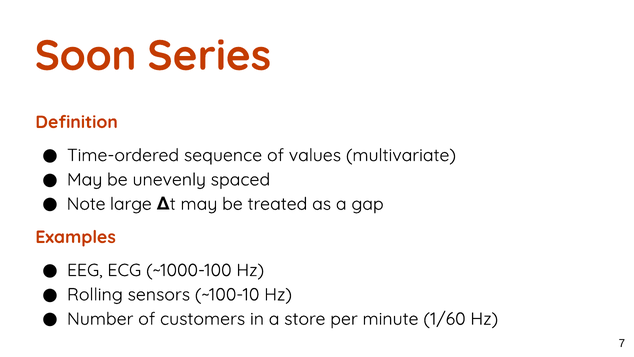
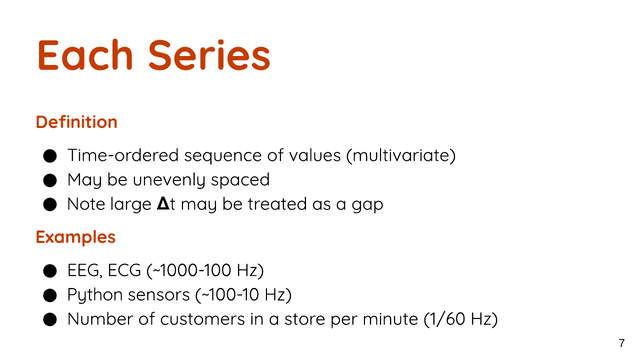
Soon: Soon -> Each
Rolling: Rolling -> Python
